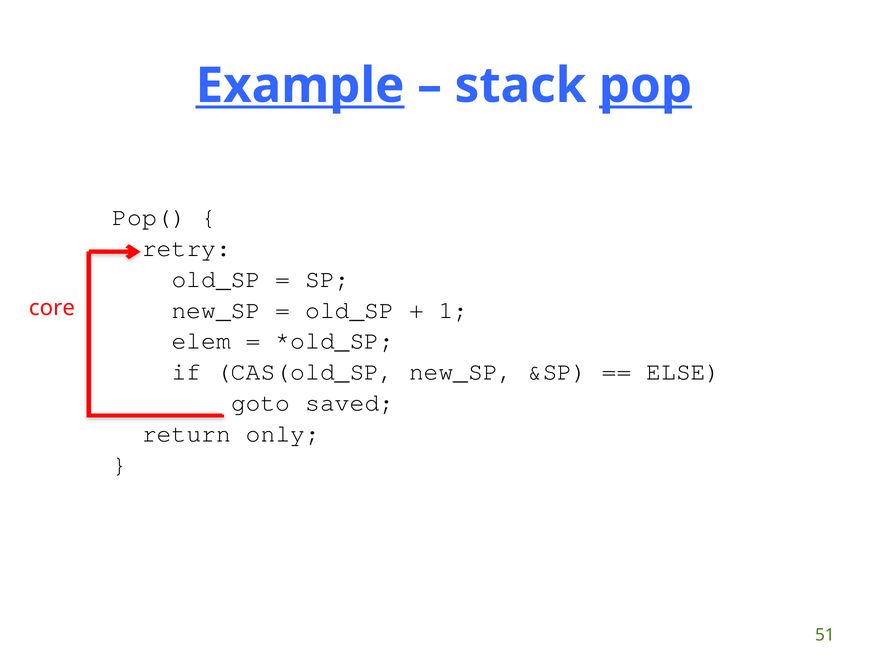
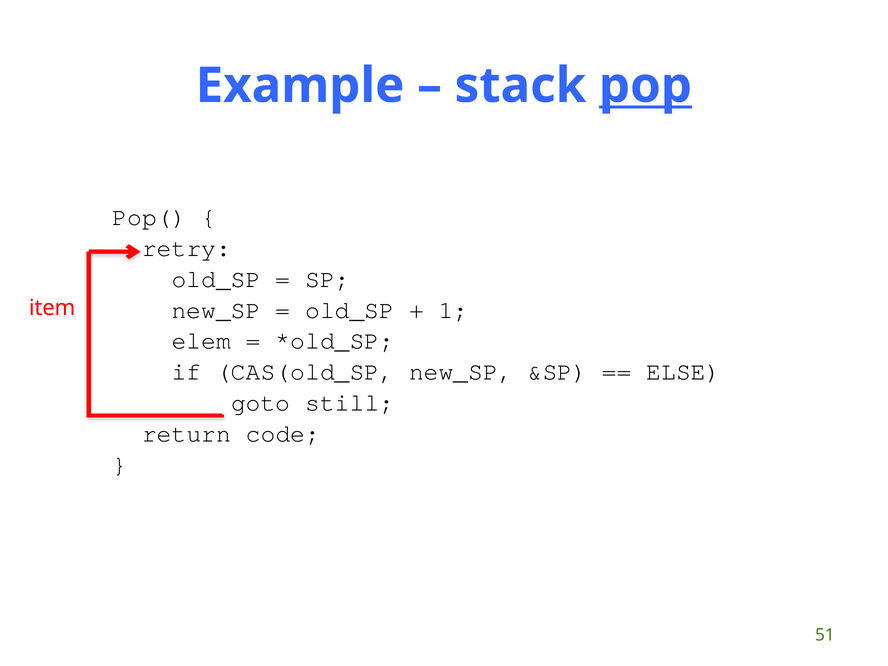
Example underline: present -> none
core: core -> item
saved: saved -> still
only: only -> code
